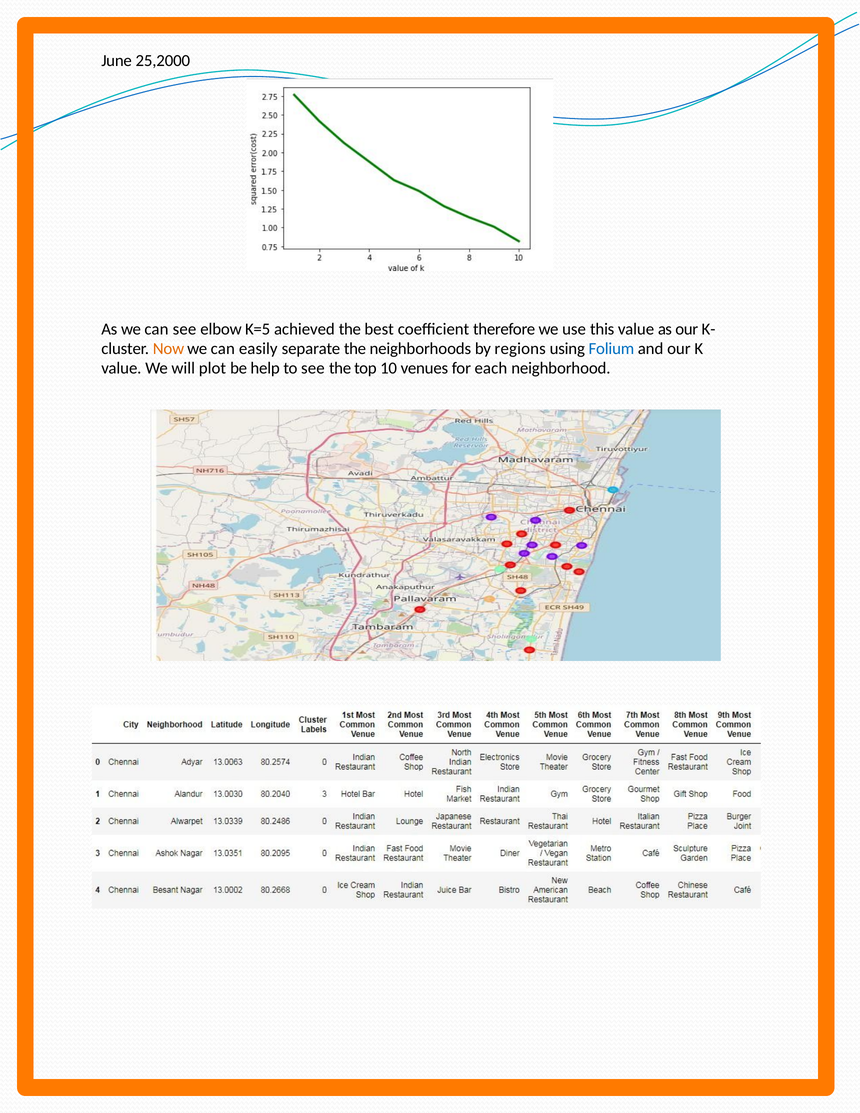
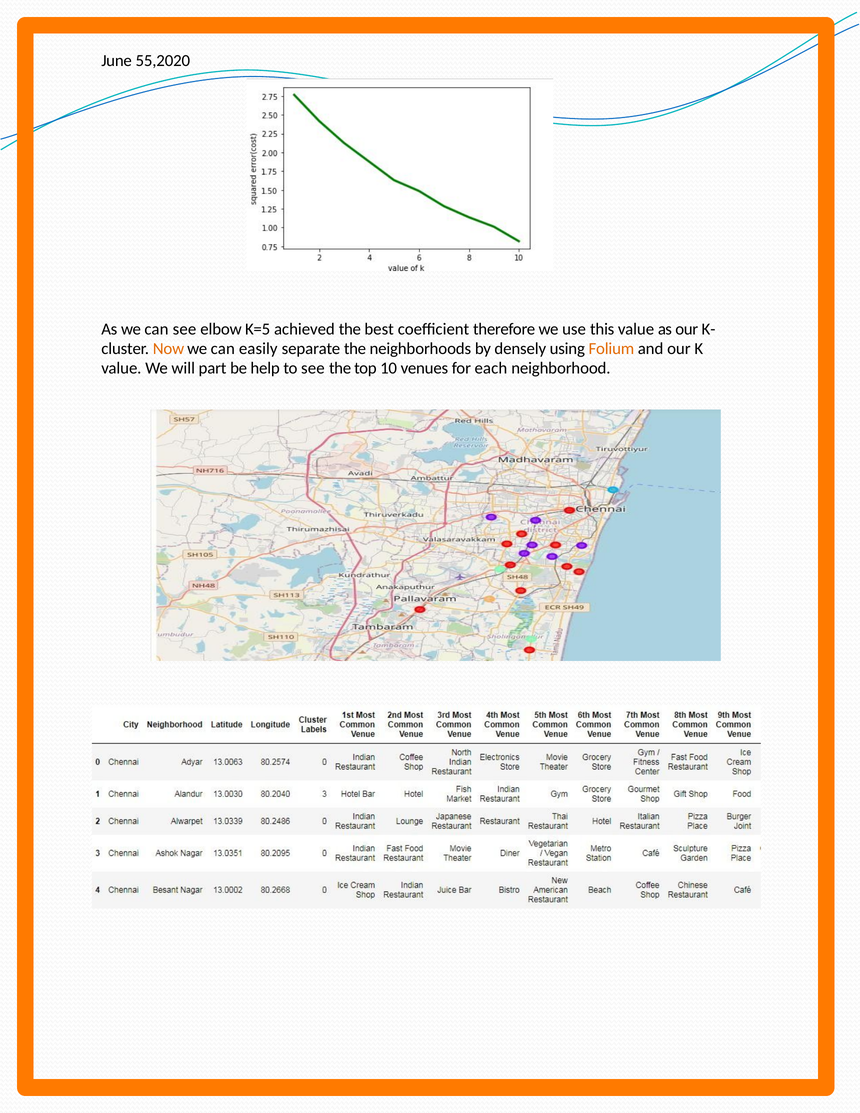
25,2000: 25,2000 -> 55,2020
regions: regions -> densely
Folium colour: blue -> orange
plot: plot -> part
